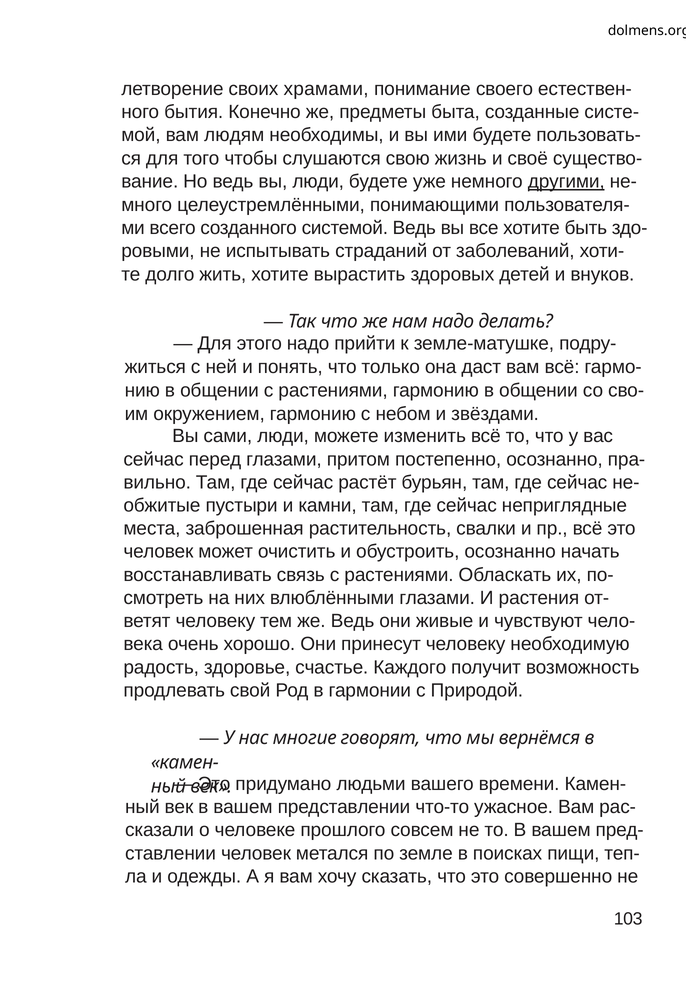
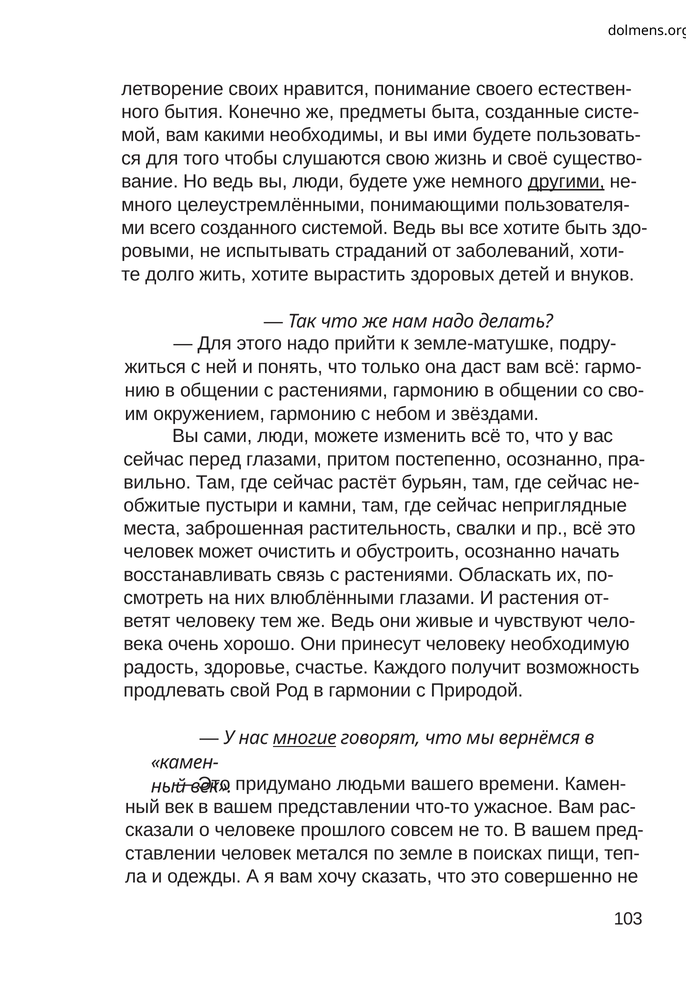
храмами: храмами -> нравится
людям: людям -> какими
многие underline: none -> present
